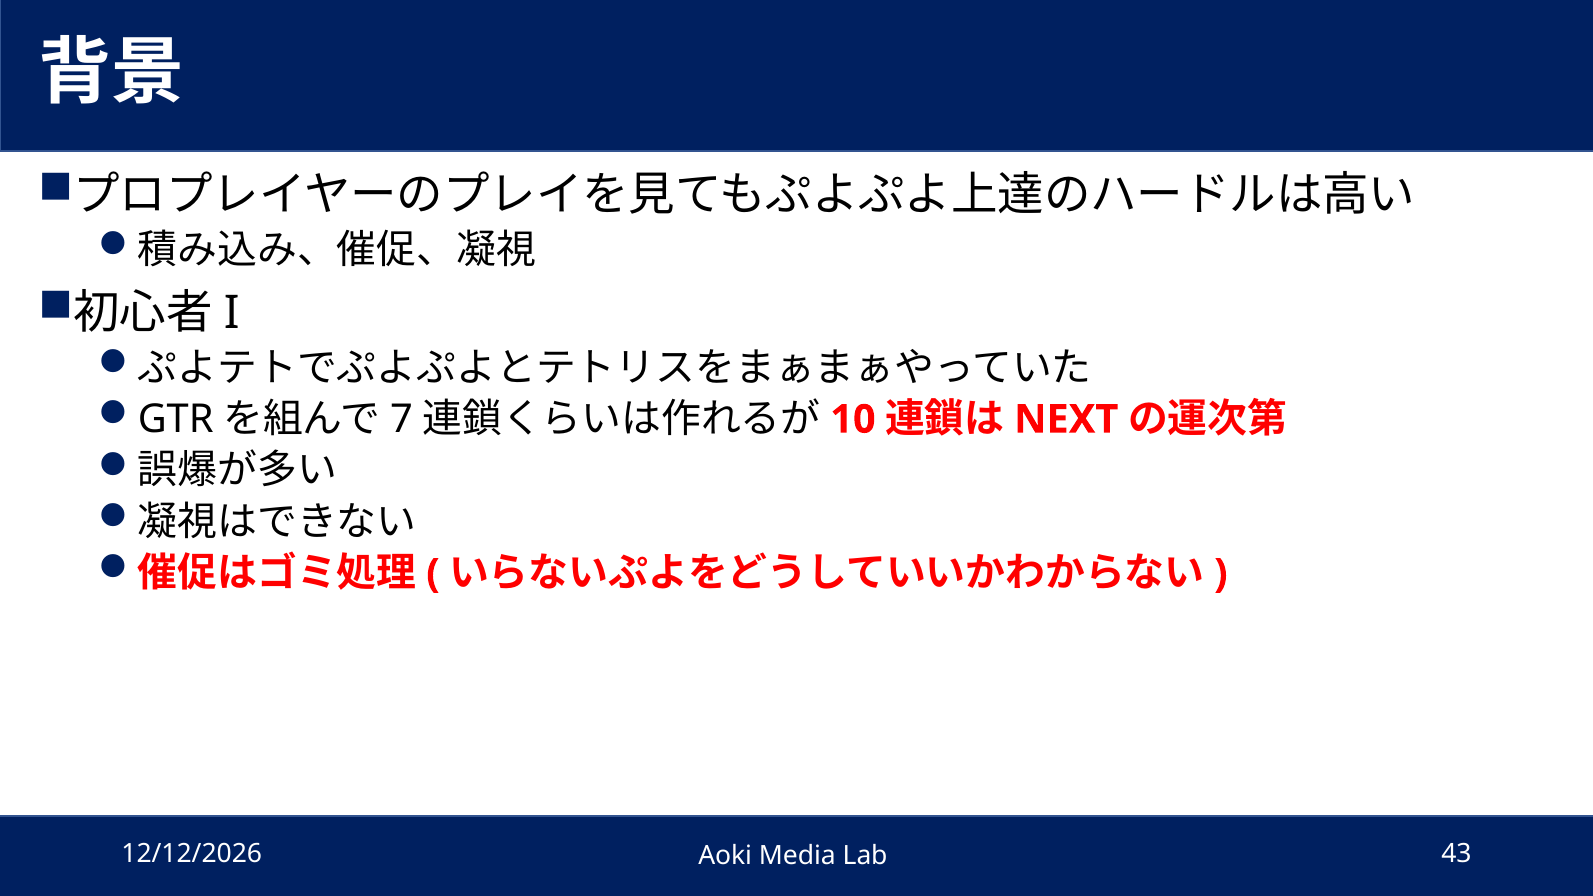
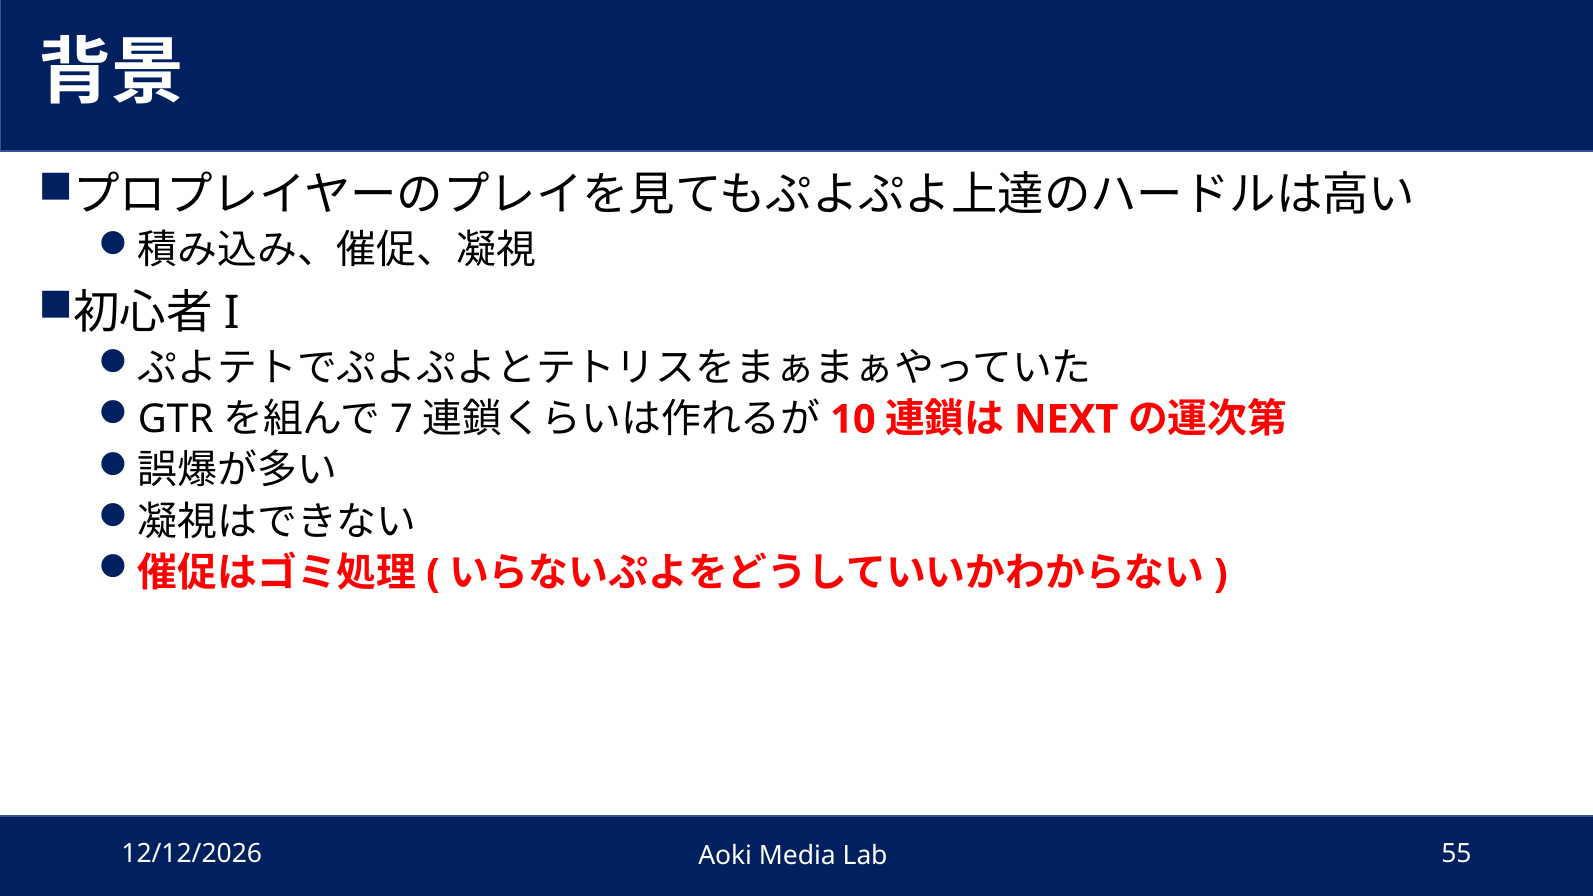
43: 43 -> 55
